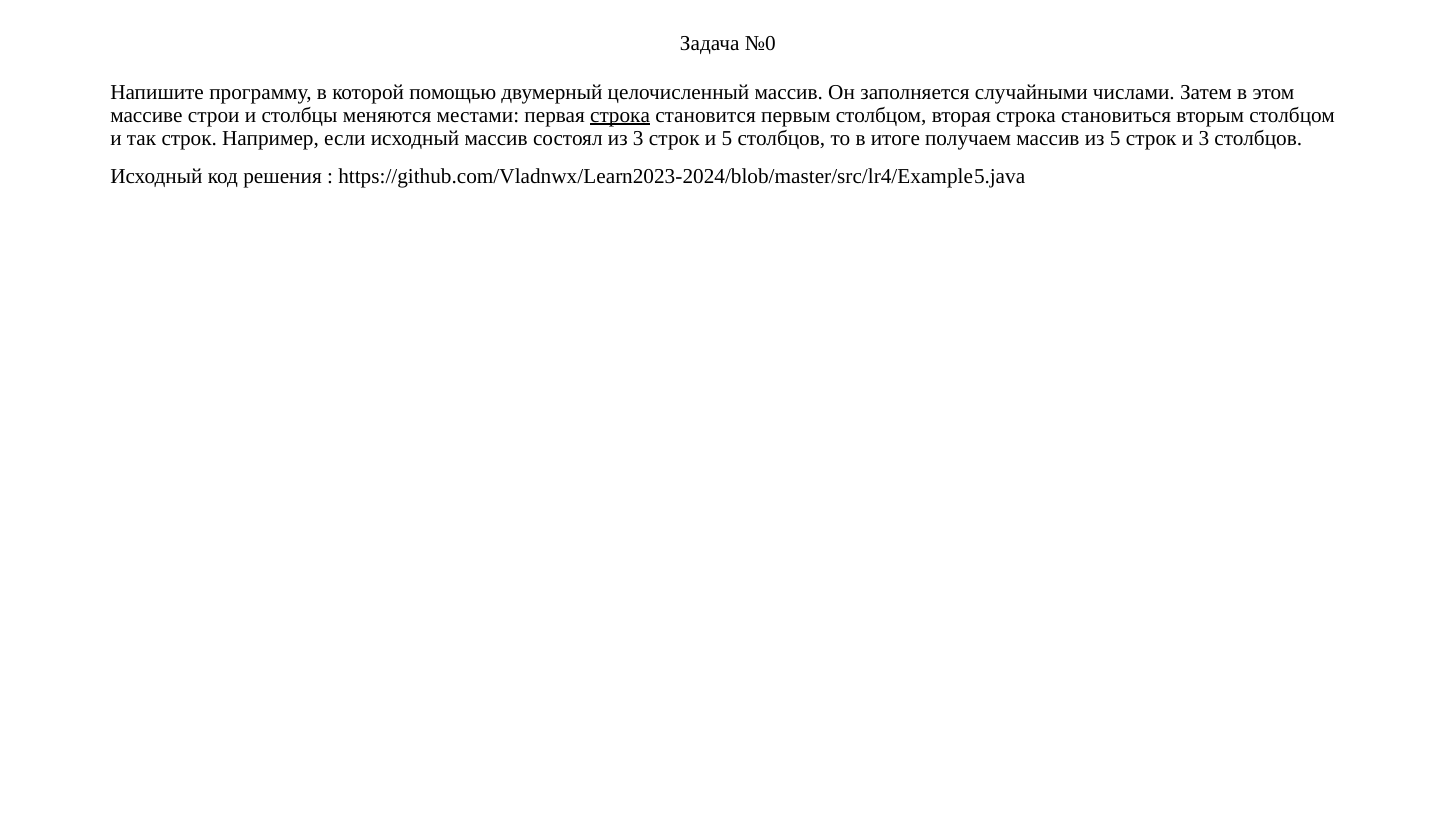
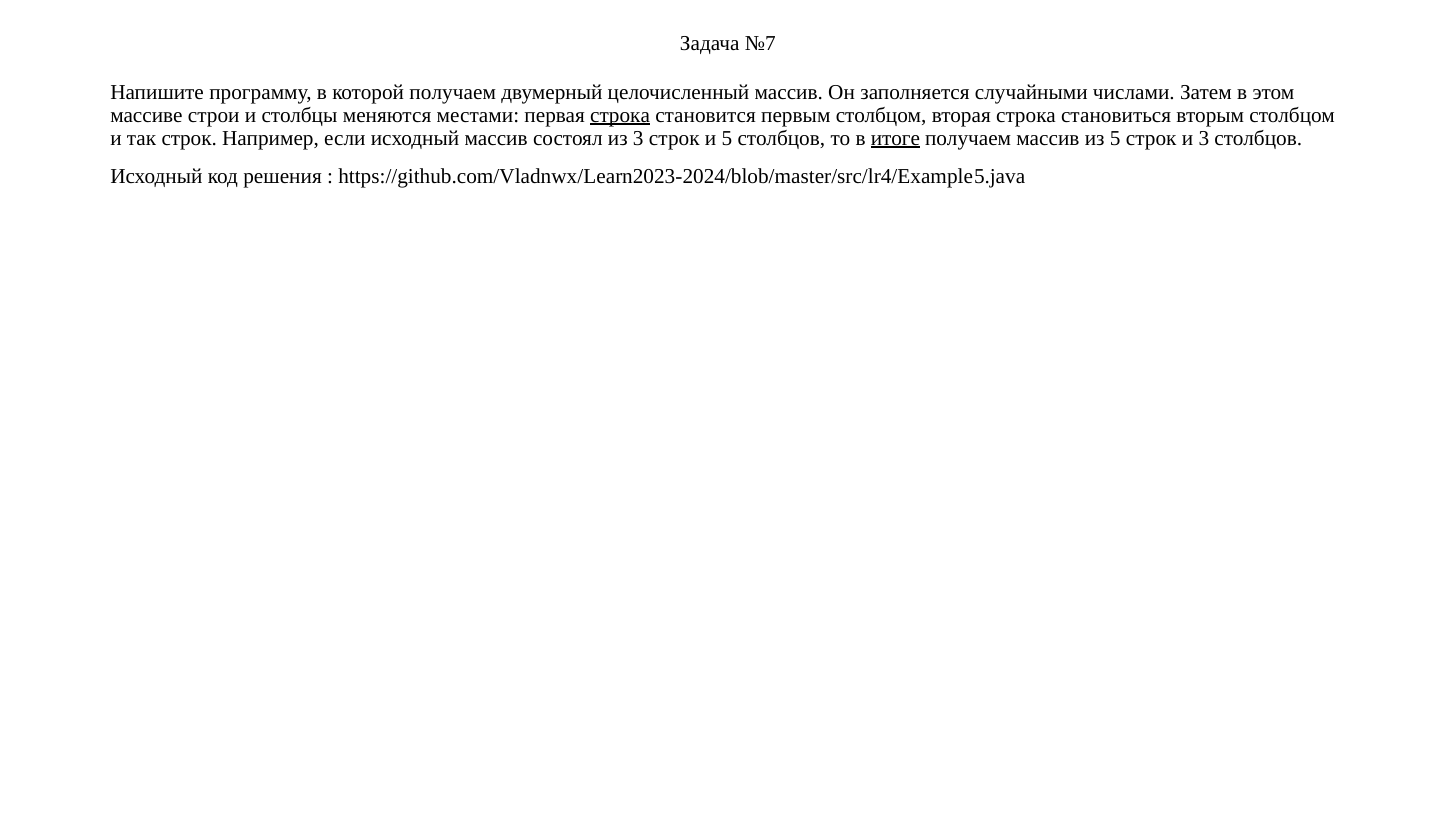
№0: №0 -> №7
которой помощью: помощью -> получаем
итоге underline: none -> present
